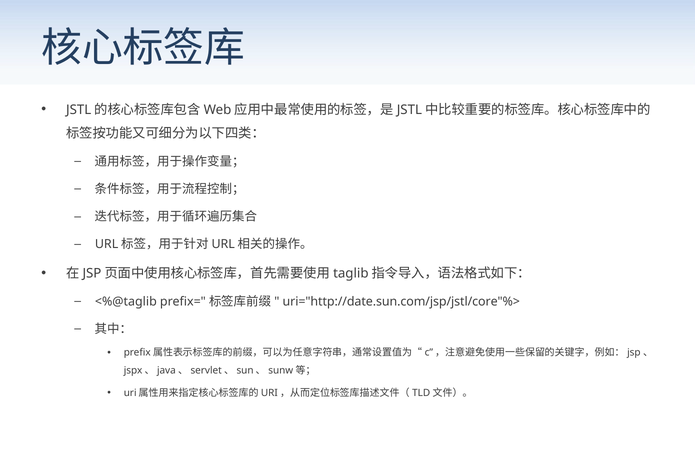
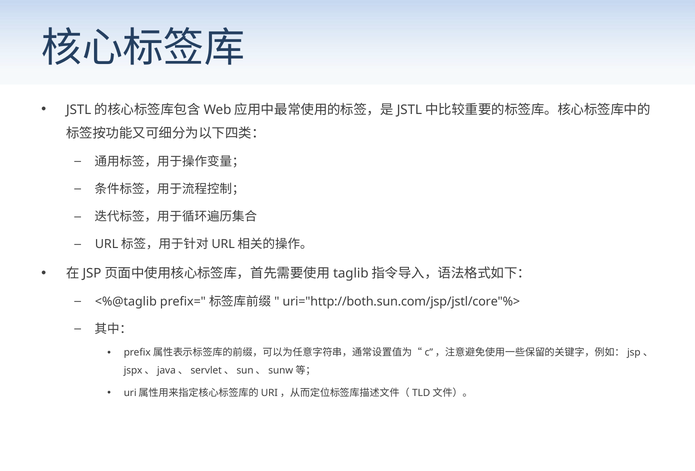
uri="http://date.sun.com/jsp/jstl/core"%>: uri="http://date.sun.com/jsp/jstl/core"%> -> uri="http://both.sun.com/jsp/jstl/core"%>
